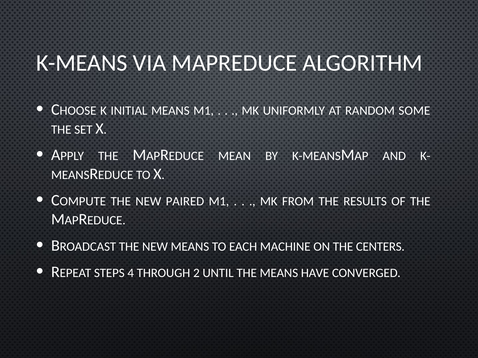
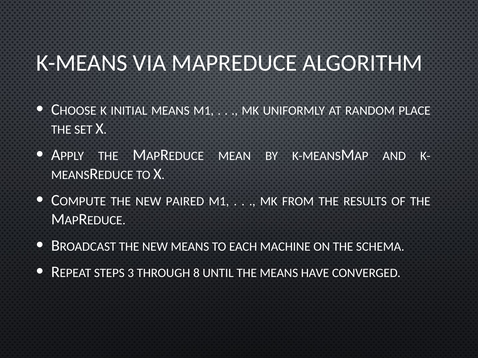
SOME: SOME -> PLACE
CENTERS: CENTERS -> SCHEMA
4: 4 -> 3
2: 2 -> 8
